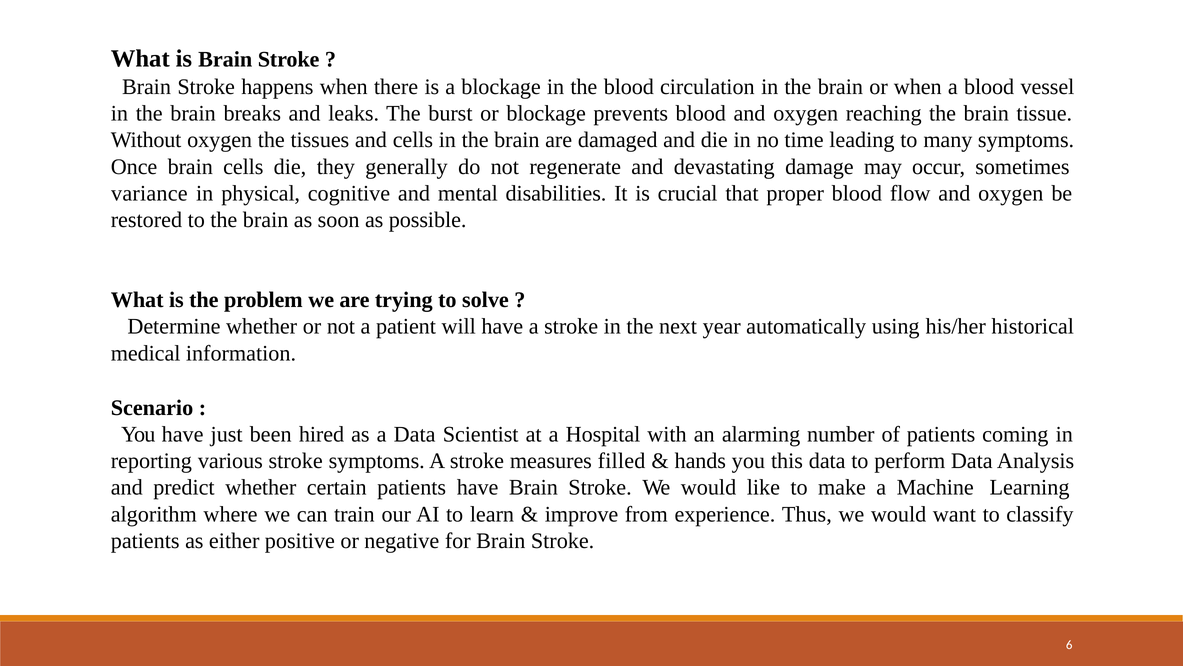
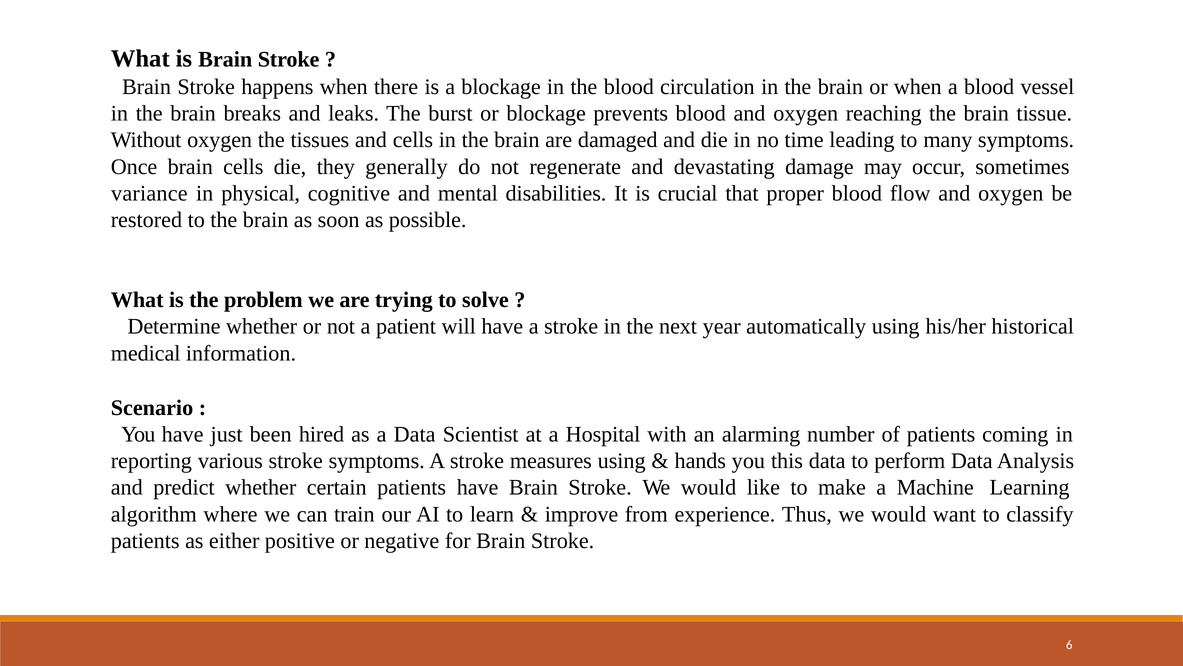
measures filled: filled -> using
